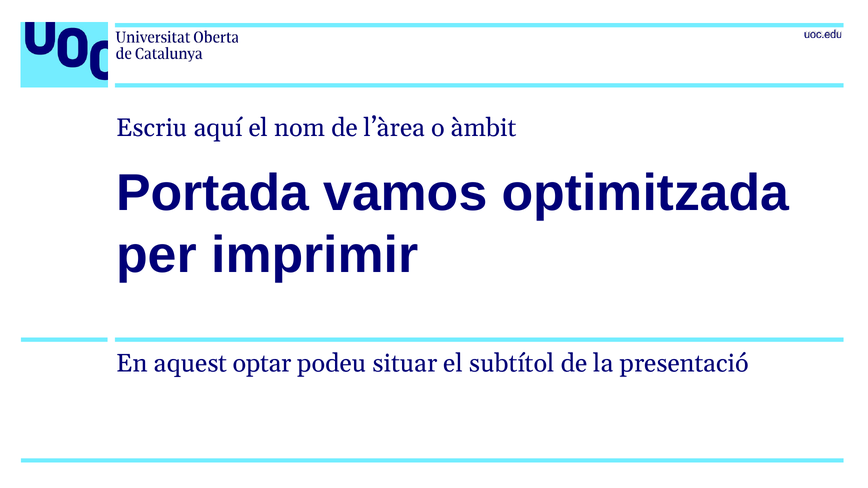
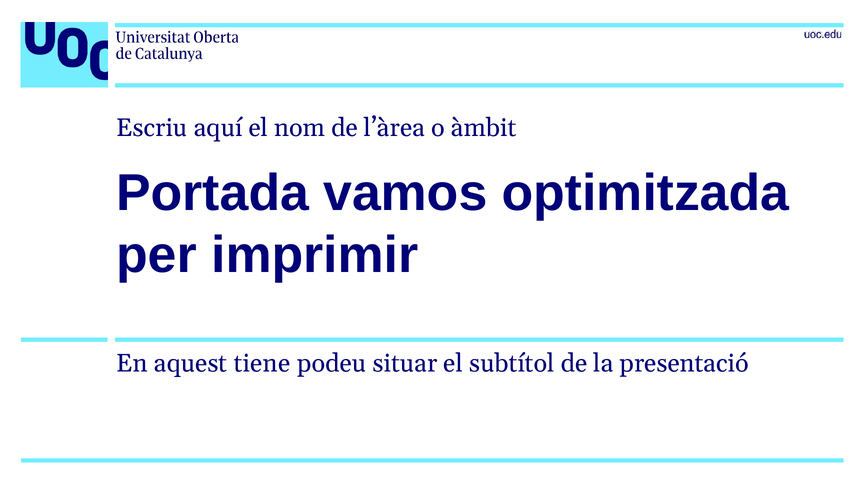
optar: optar -> tiene
